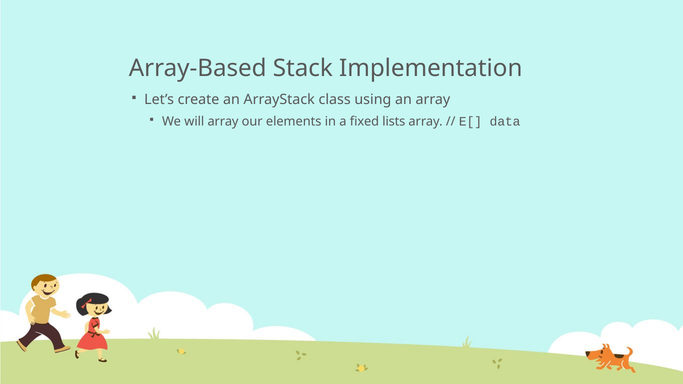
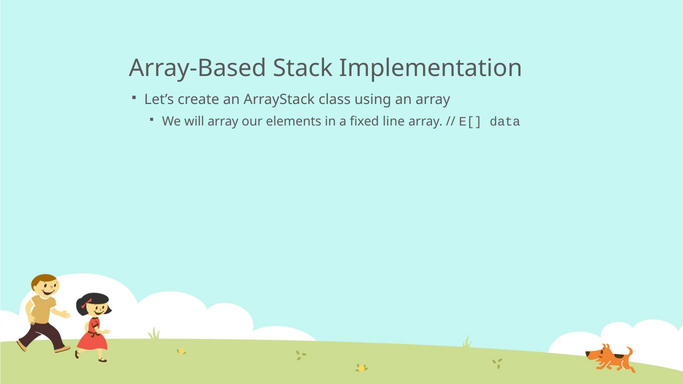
lists: lists -> line
